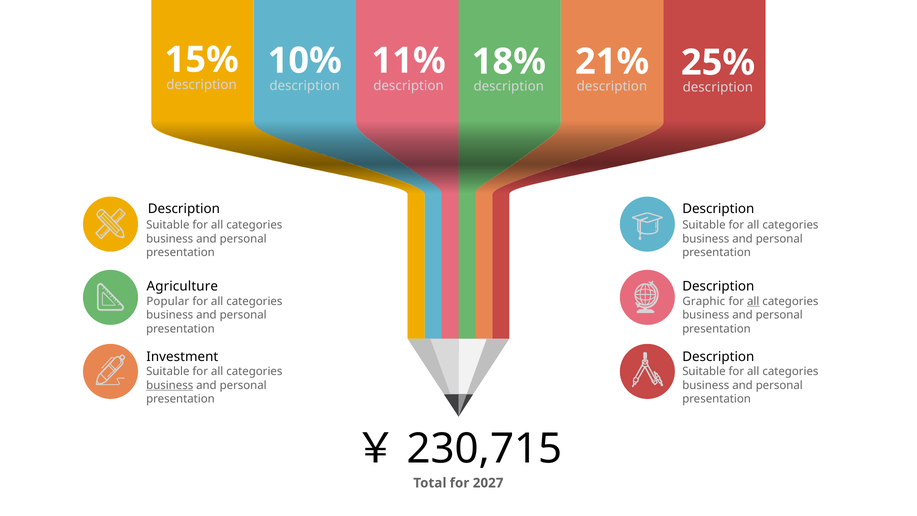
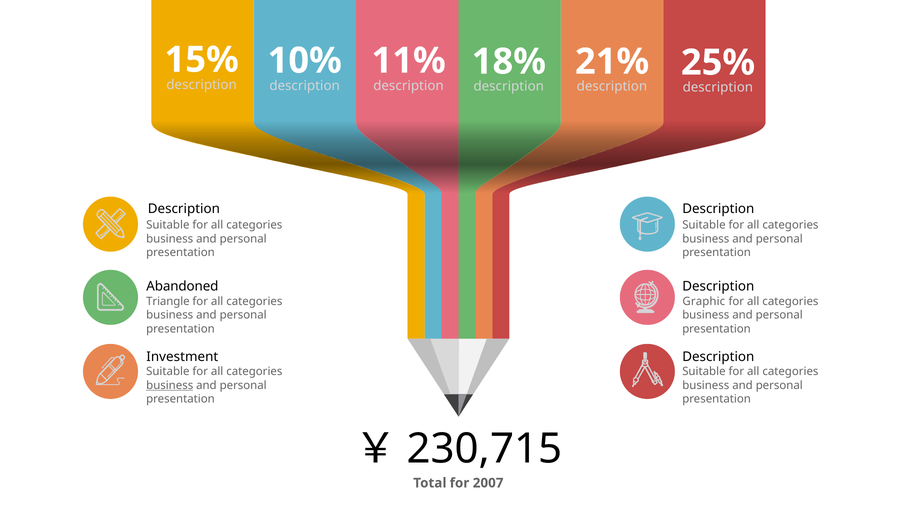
Agriculture: Agriculture -> Abandoned
Popular: Popular -> Triangle
all at (753, 301) underline: present -> none
2027: 2027 -> 2007
